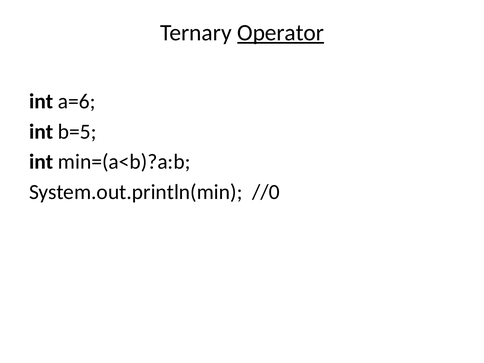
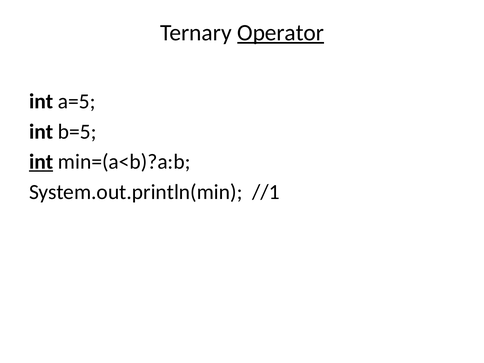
a=6: a=6 -> a=5
int at (41, 162) underline: none -> present
//0: //0 -> //1
